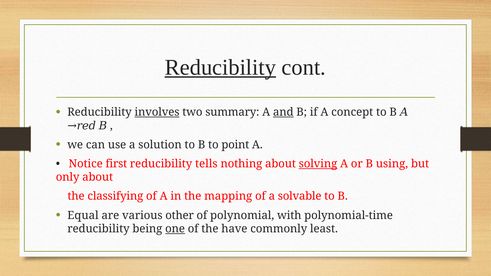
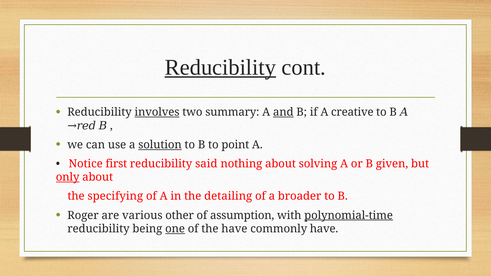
concept: concept -> creative
solution underline: none -> present
tells: tells -> said
solving underline: present -> none
using: using -> given
only underline: none -> present
classifying: classifying -> specifying
mapping: mapping -> detailing
solvable: solvable -> broader
Equal: Equal -> Roger
polynomial: polynomial -> assumption
polynomial-time underline: none -> present
commonly least: least -> have
